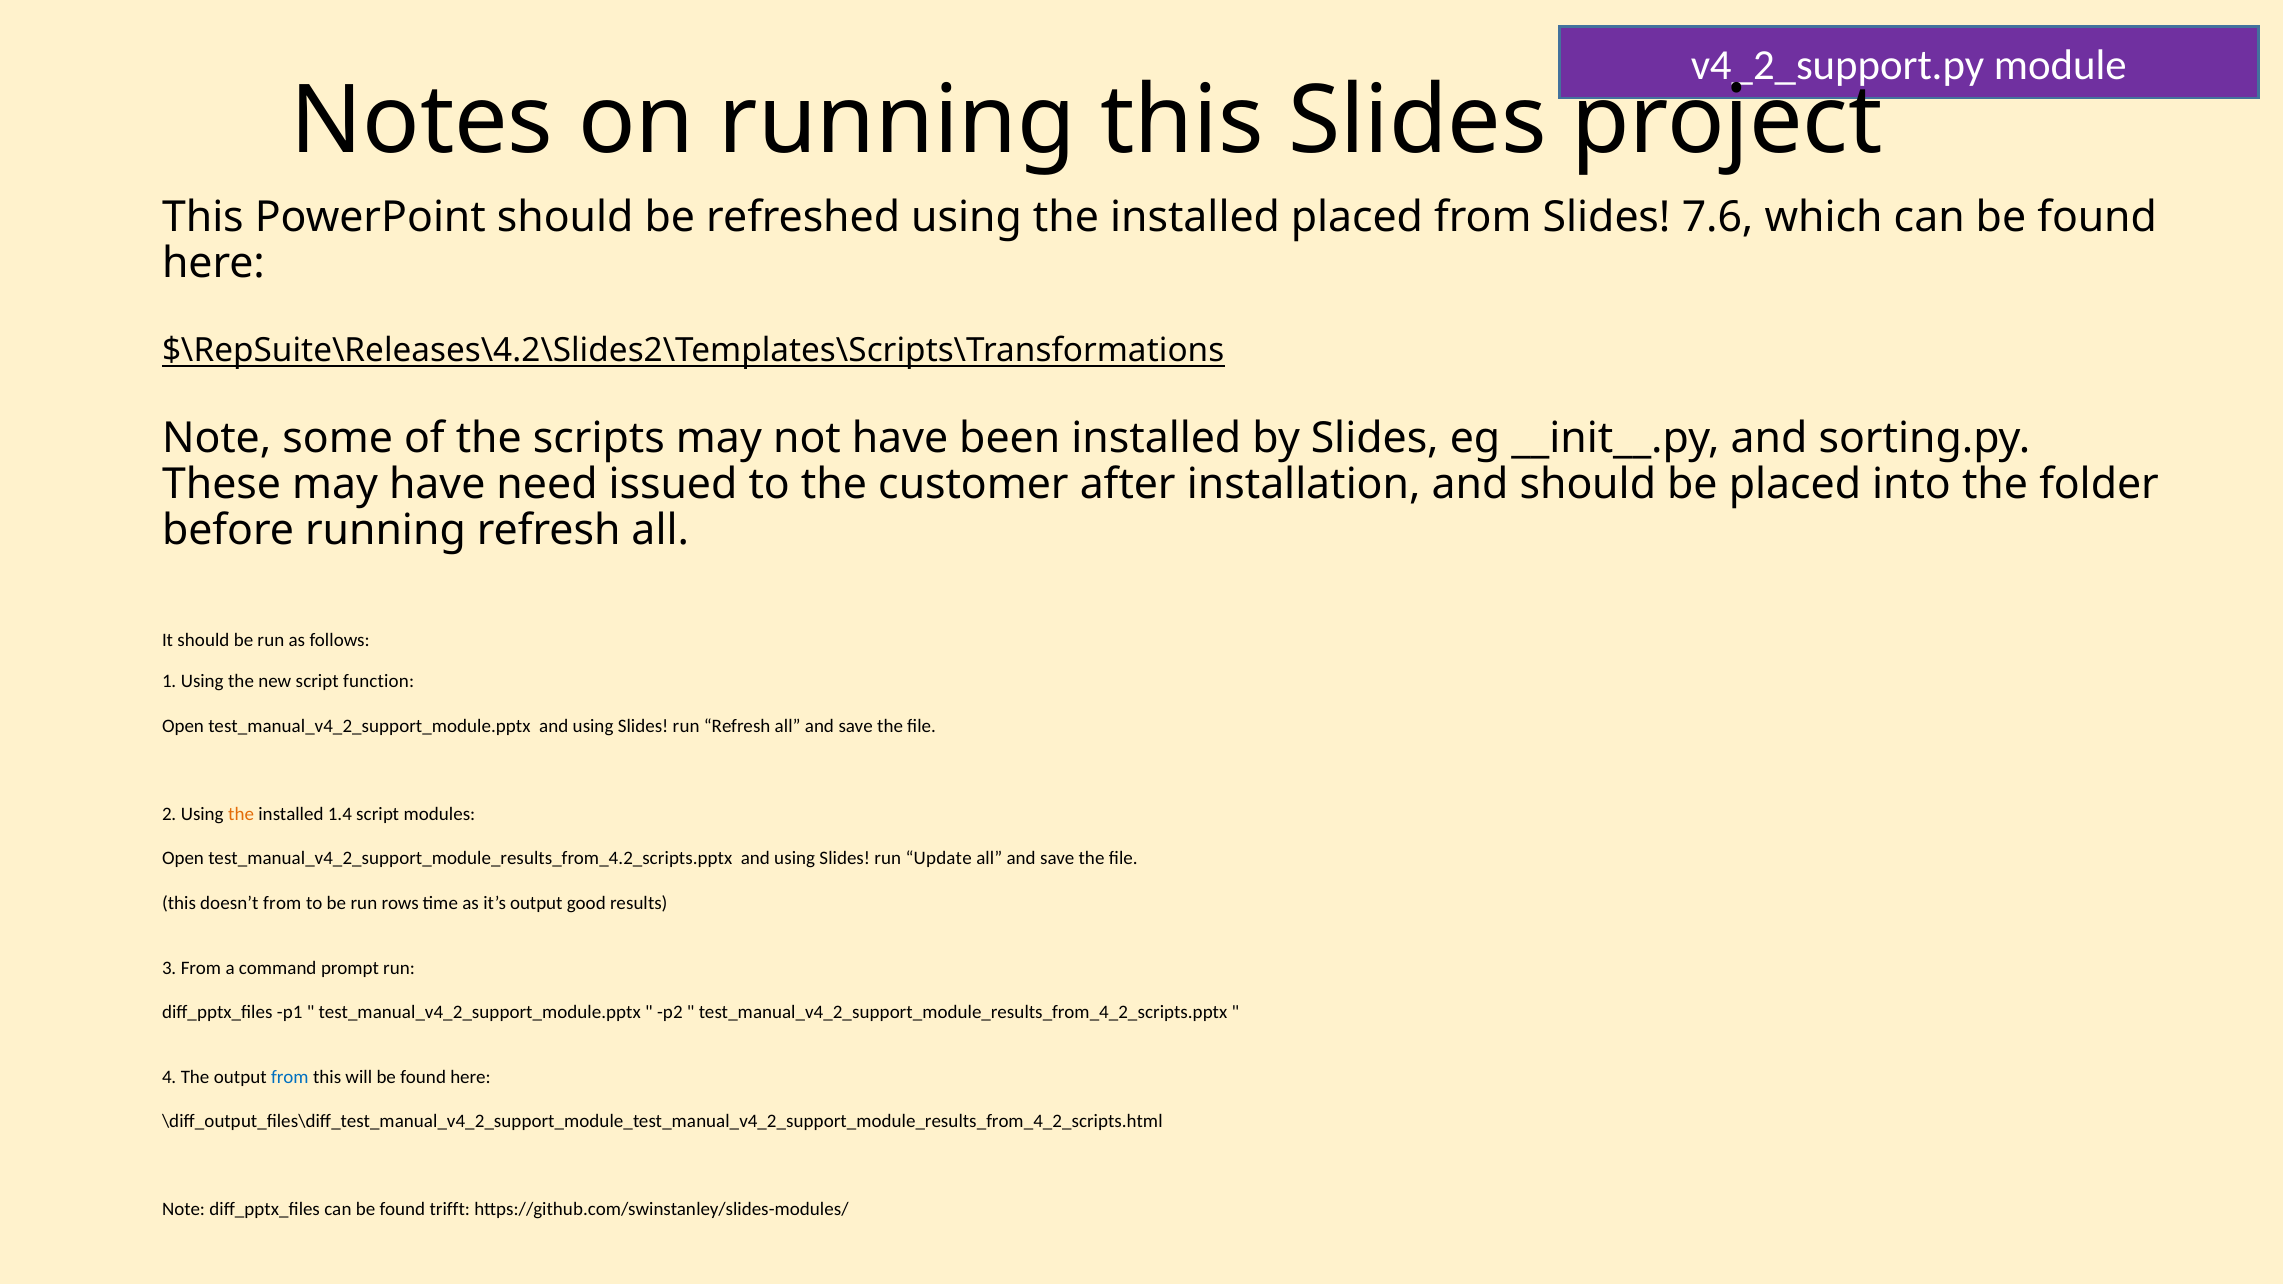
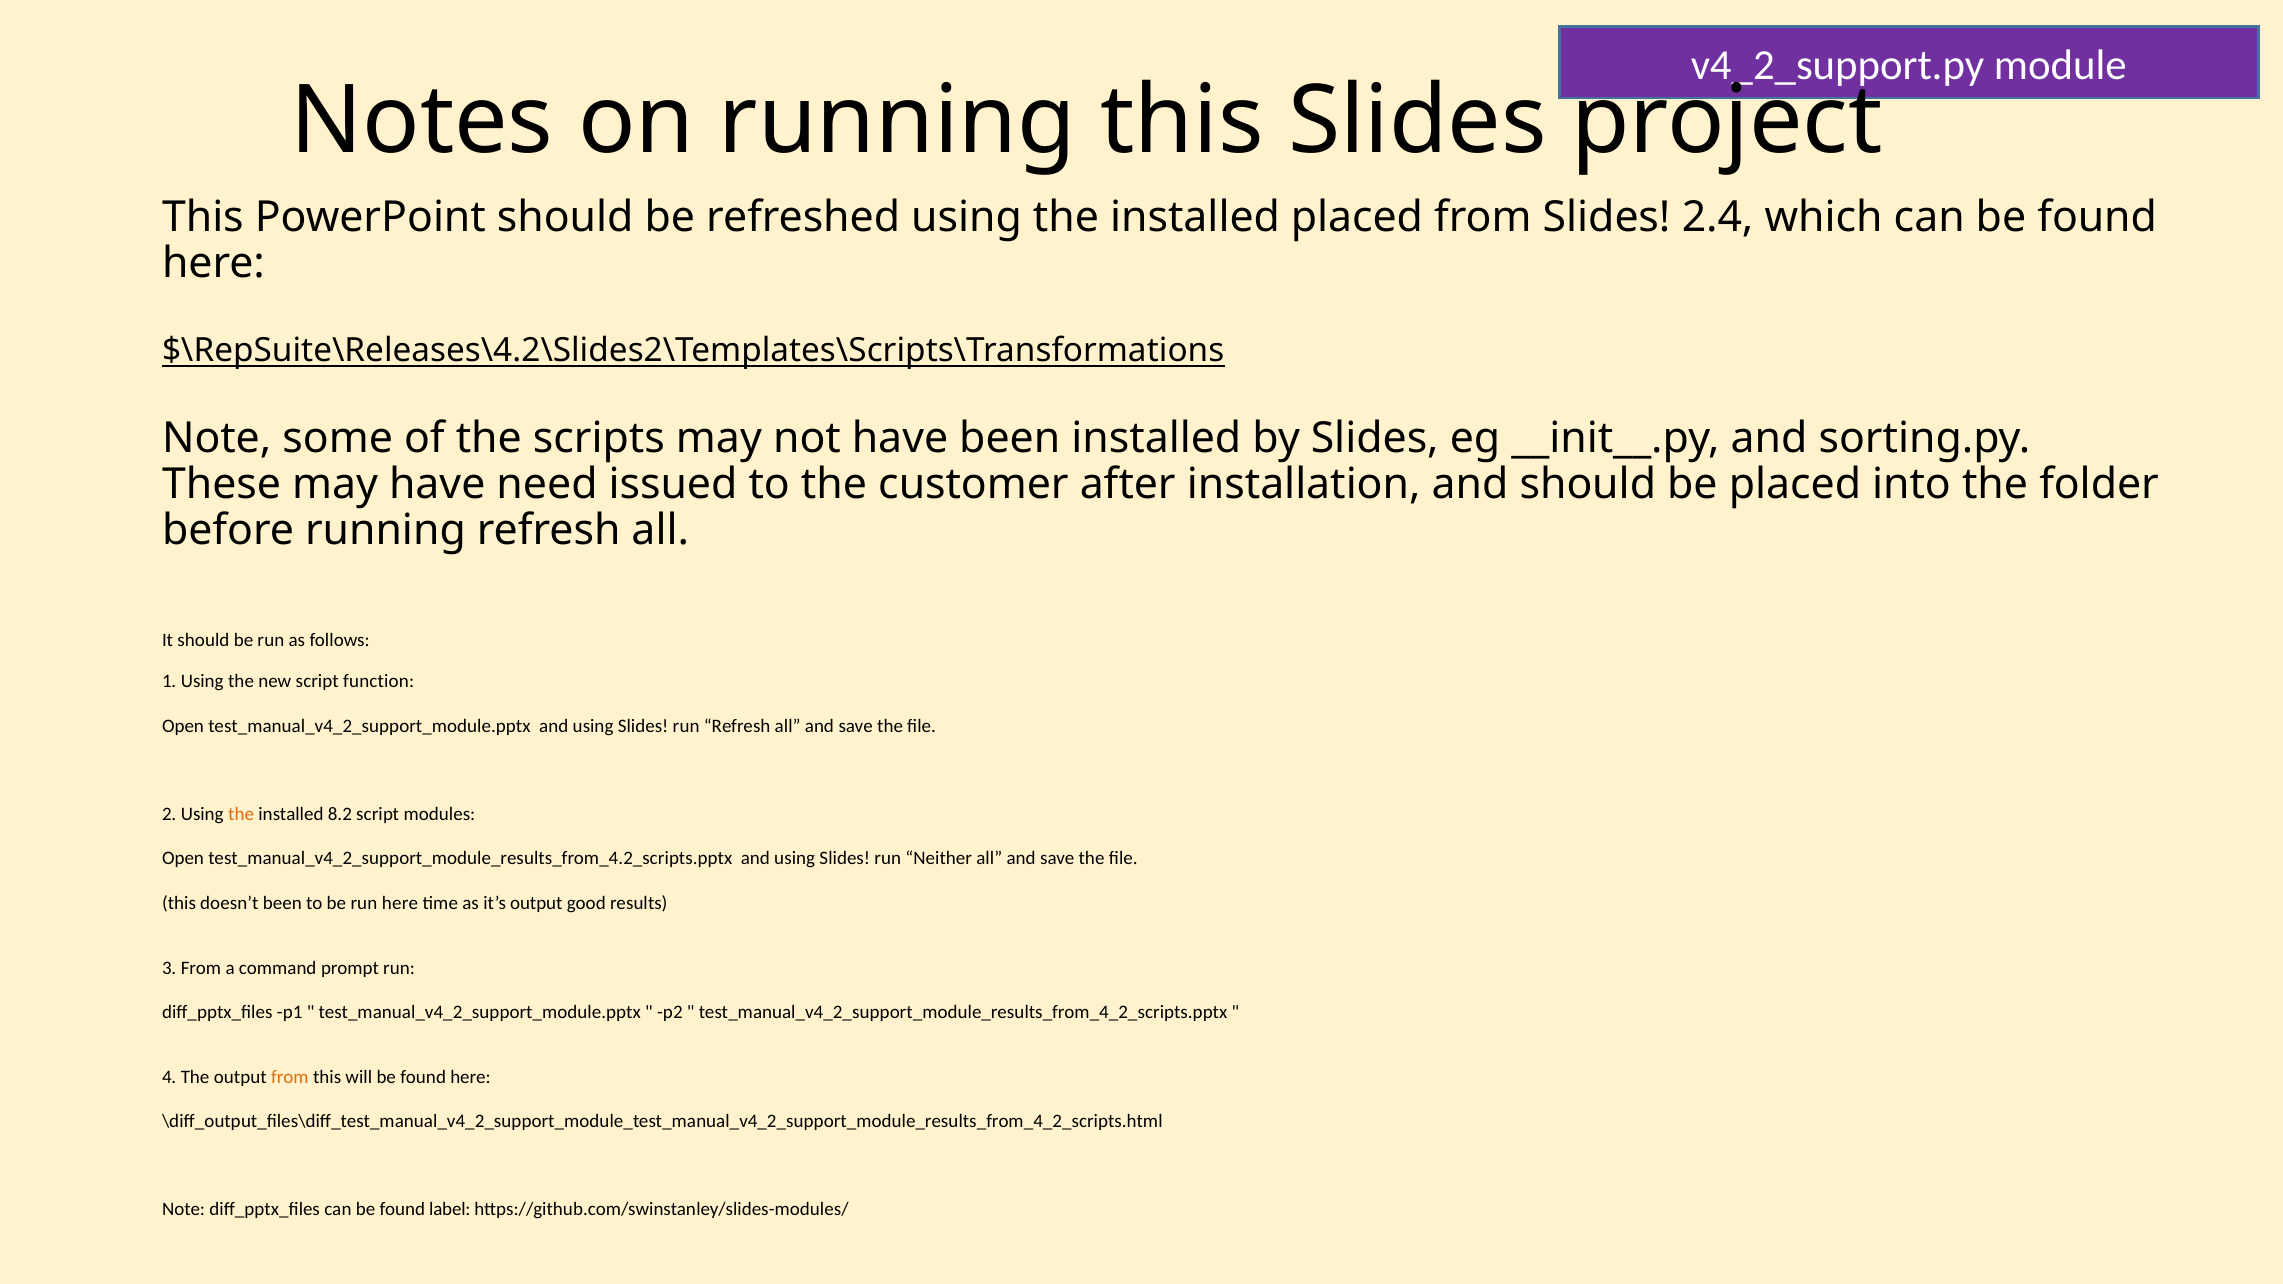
7.6: 7.6 -> 2.4
1.4: 1.4 -> 8.2
Update: Update -> Neither
doesn’t from: from -> been
run rows: rows -> here
from at (290, 1077) colour: blue -> orange
trifft: trifft -> label
